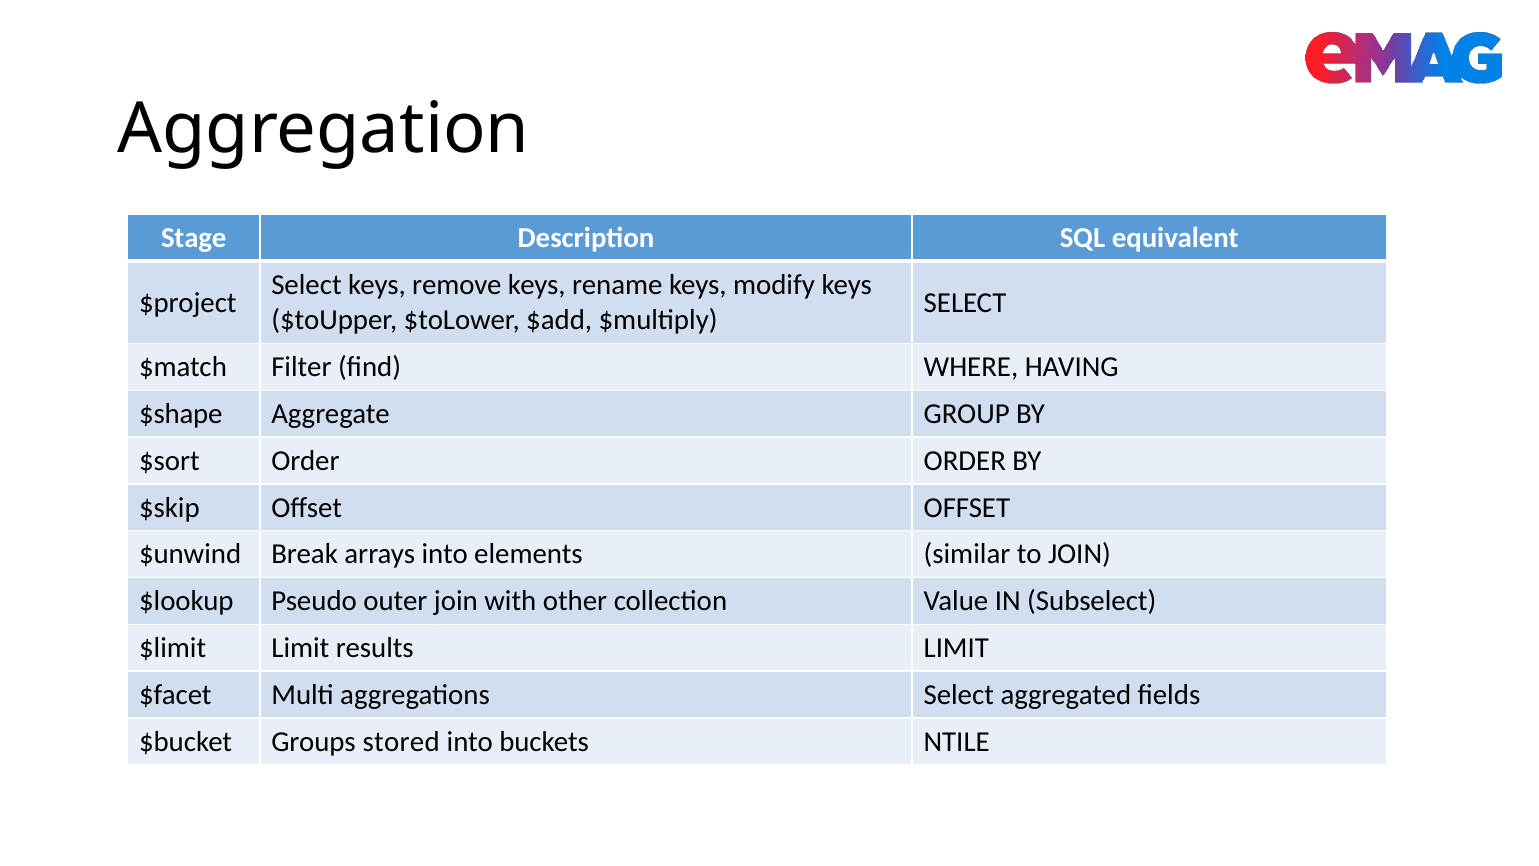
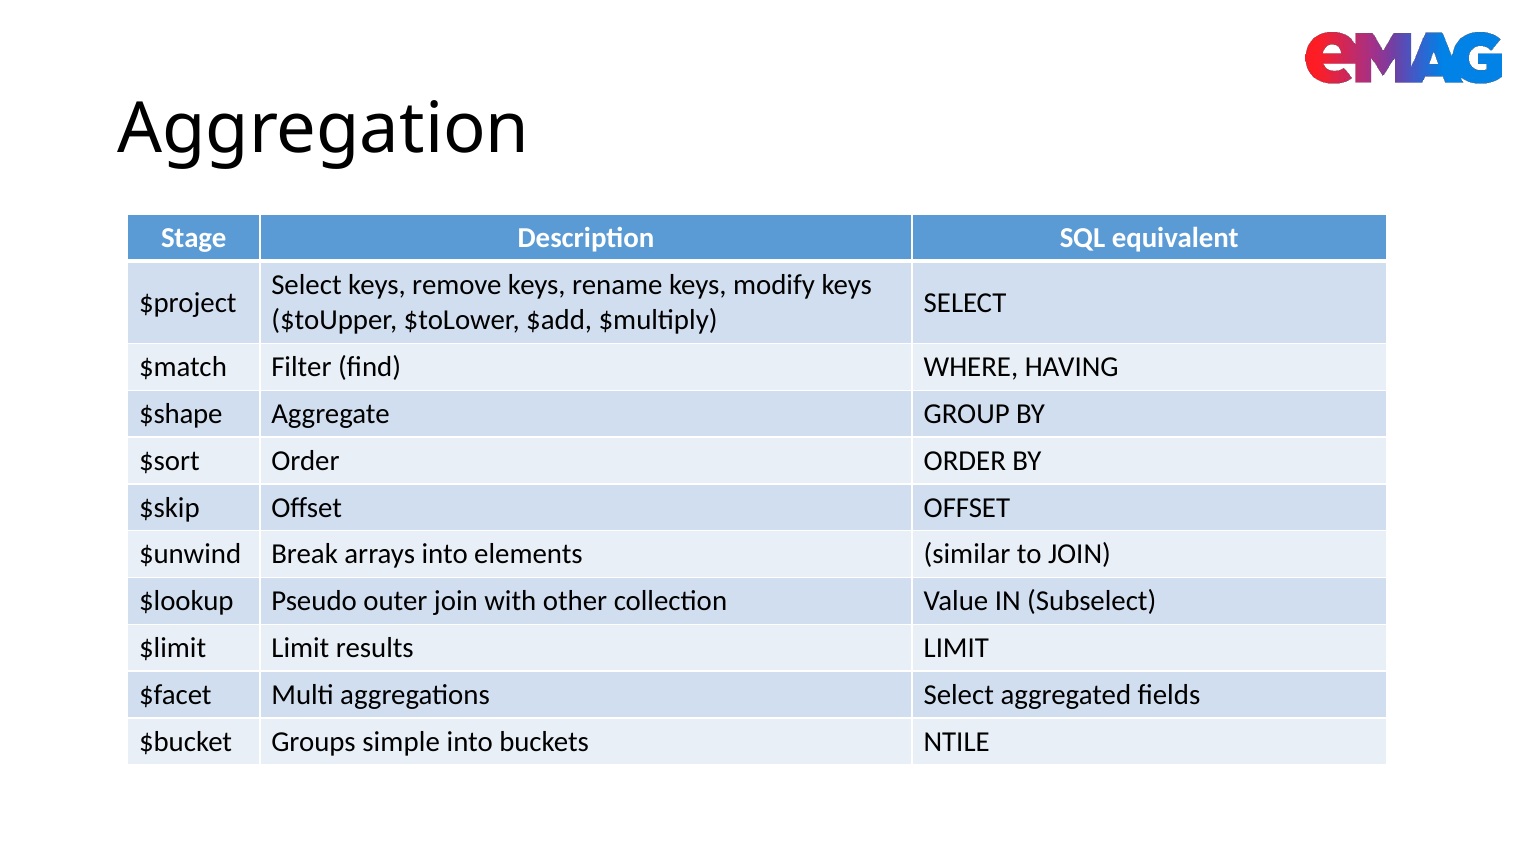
stored: stored -> simple
